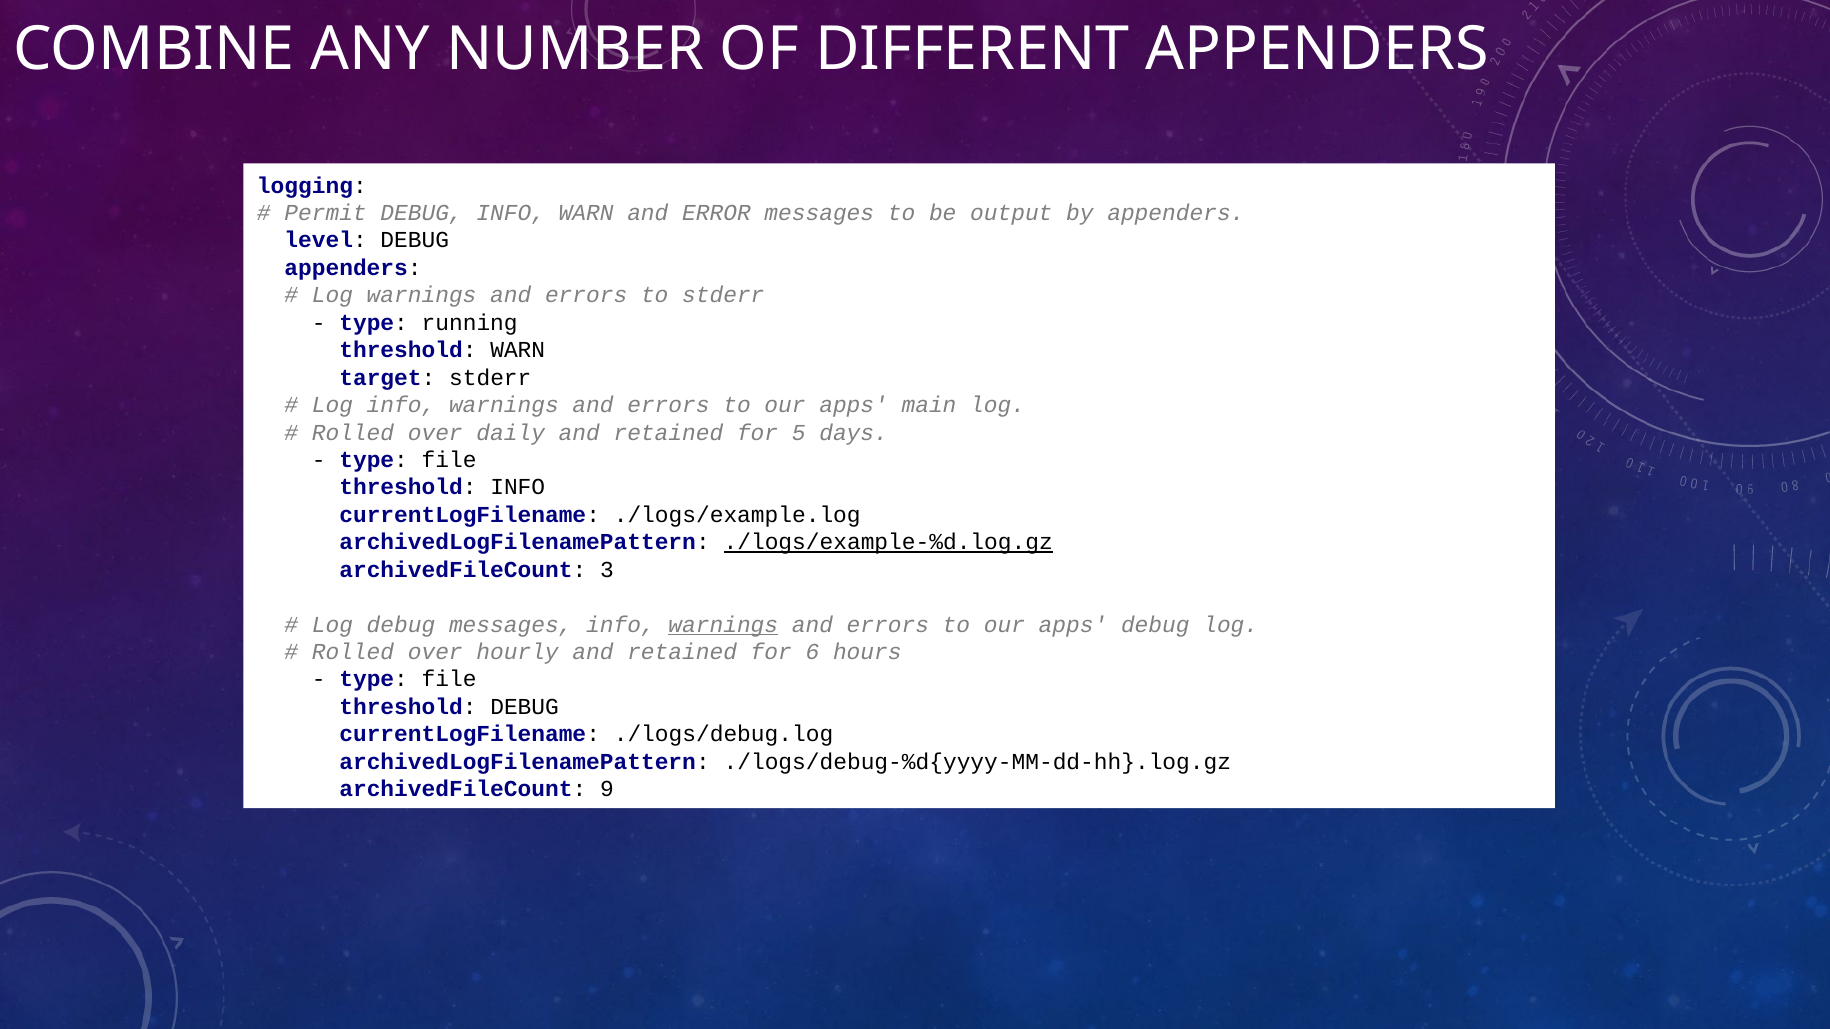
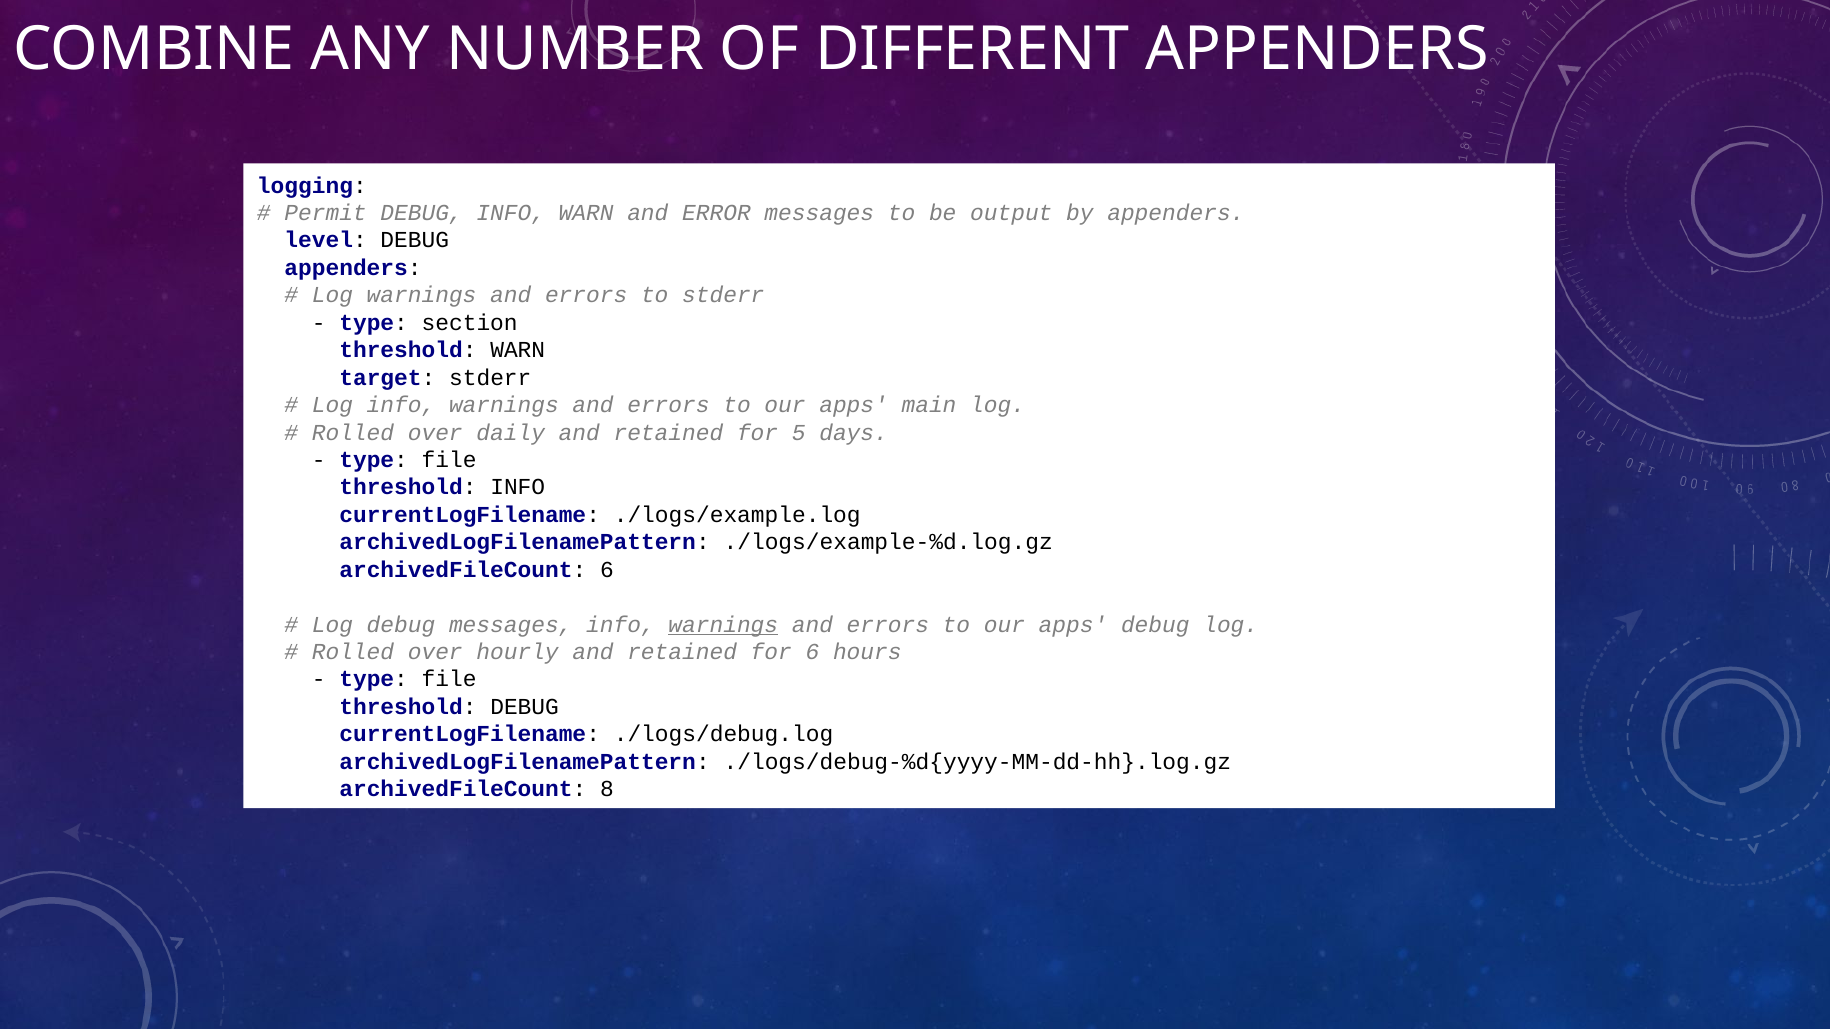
running: running -> section
./logs/example-%d.log.gz underline: present -> none
archivedFileCount 3: 3 -> 6
9: 9 -> 8
